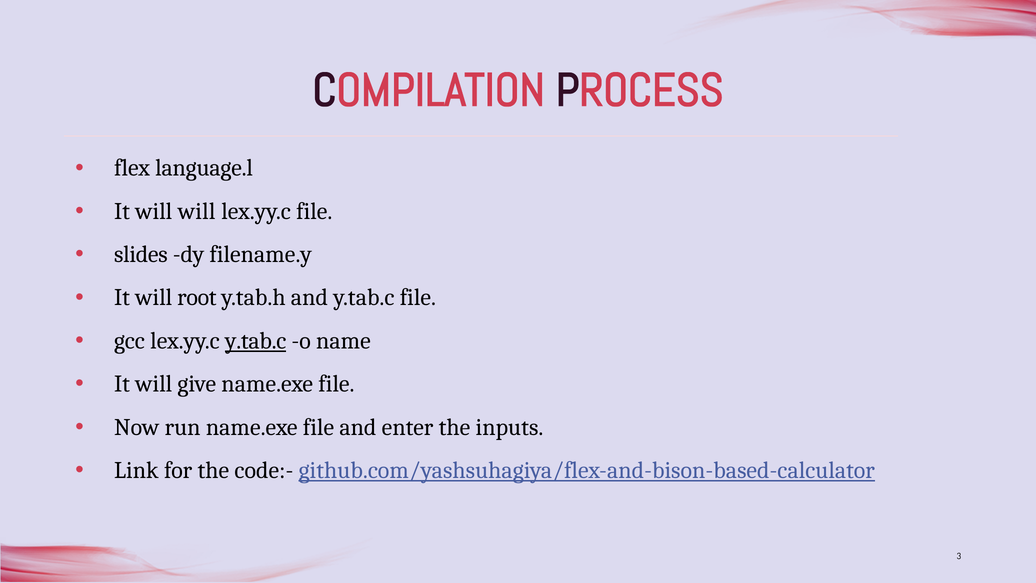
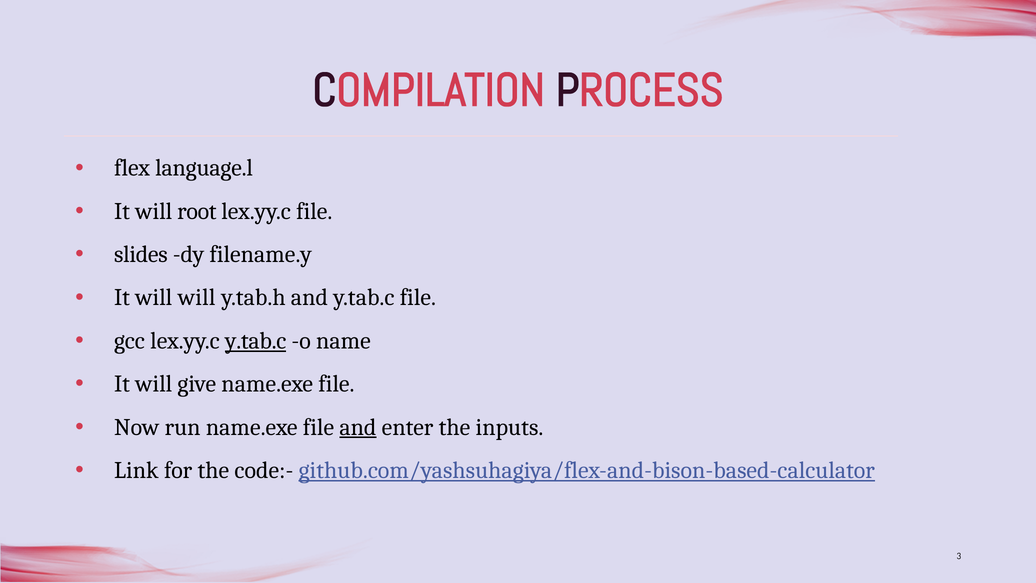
will will: will -> root
will root: root -> will
and at (358, 427) underline: none -> present
